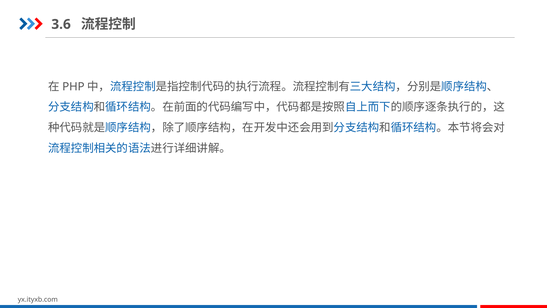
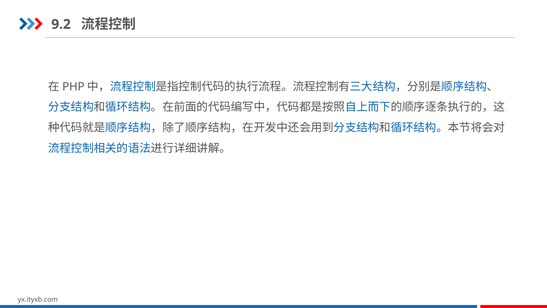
3.6: 3.6 -> 9.2
